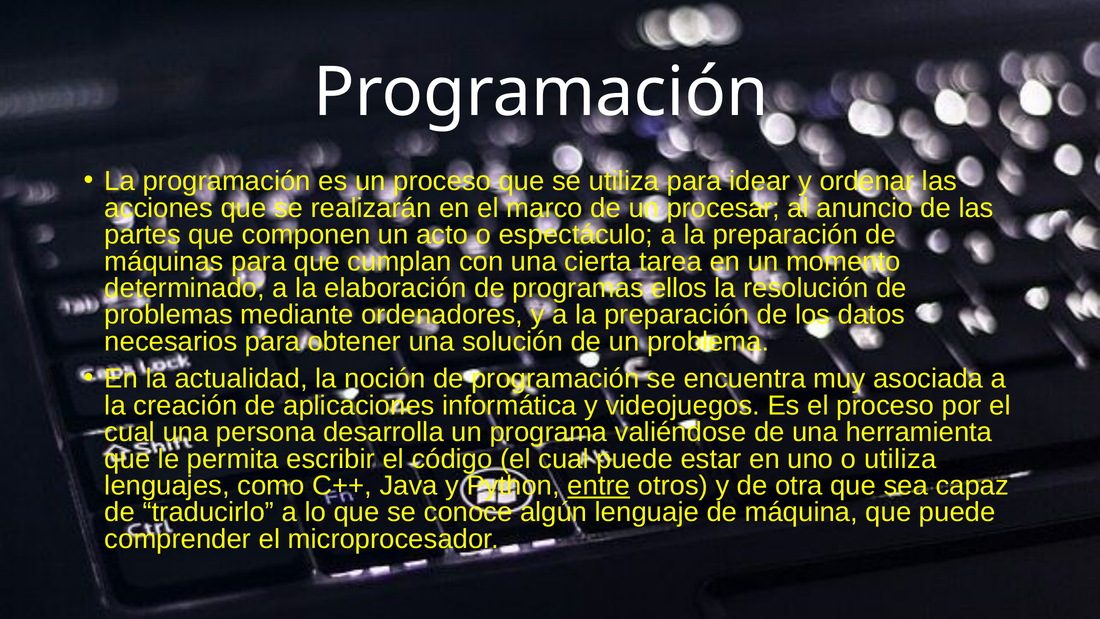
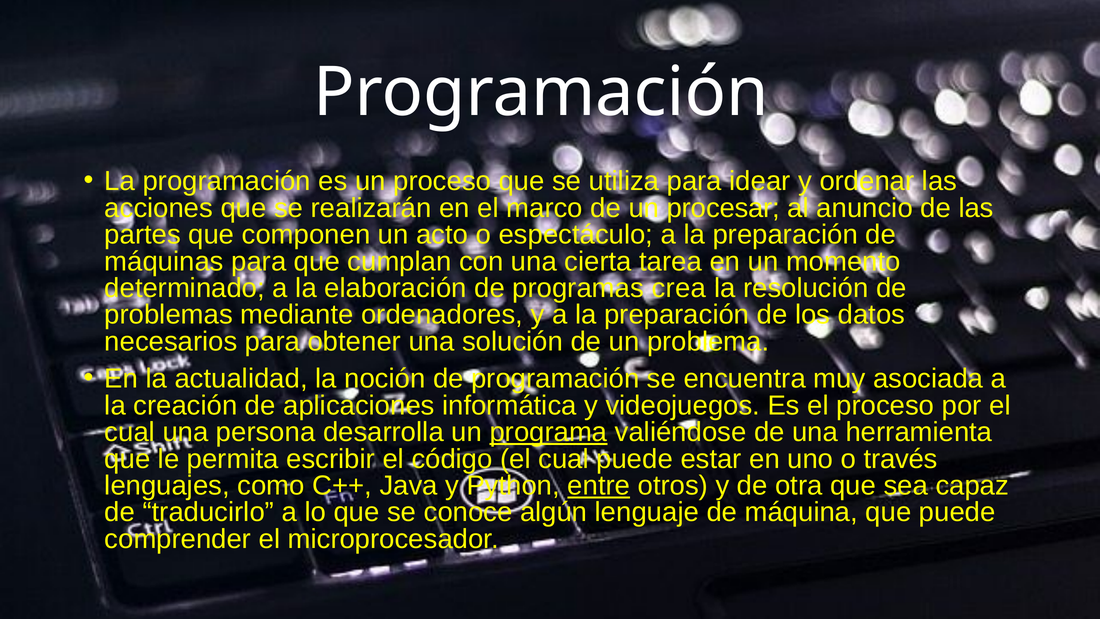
ellos: ellos -> crea
programa underline: none -> present
o utiliza: utiliza -> través
